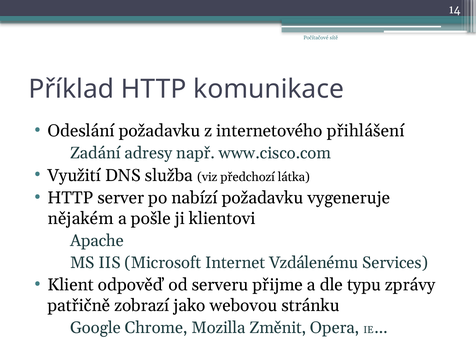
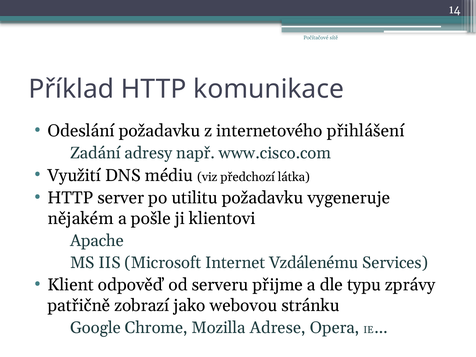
služba: služba -> médiu
nabízí: nabízí -> utilitu
Změnit: Změnit -> Adrese
